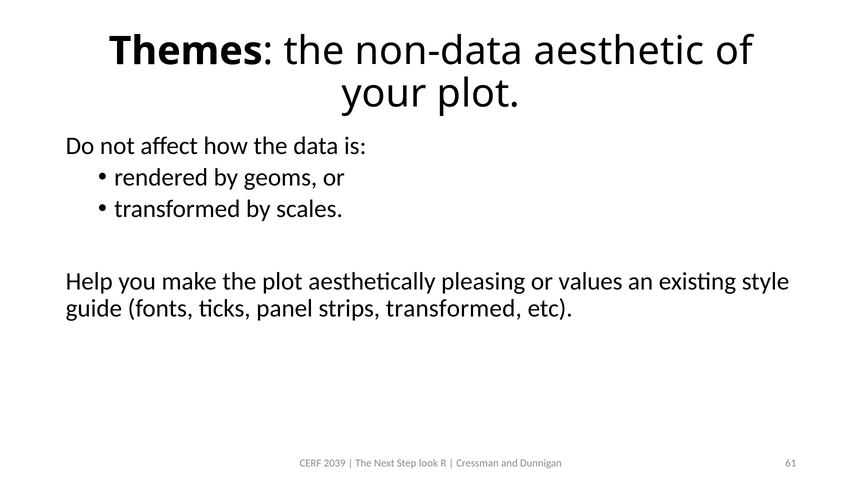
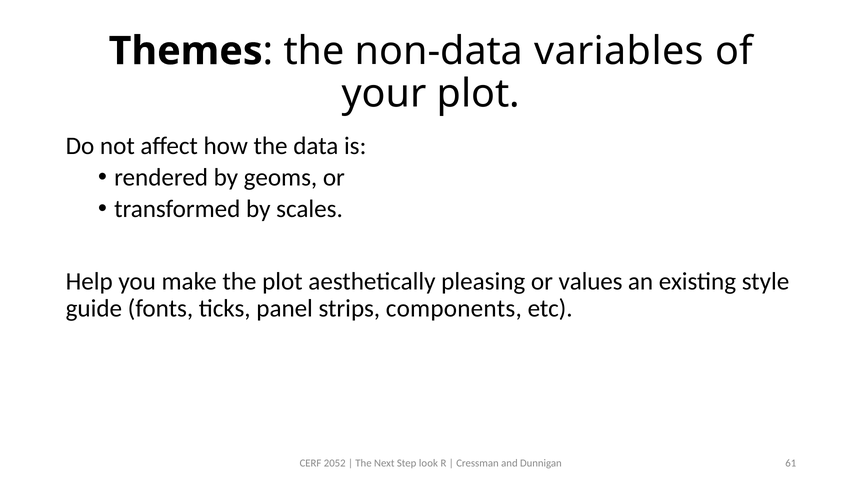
aesthetic: aesthetic -> variables
strips transformed: transformed -> components
2039: 2039 -> 2052
